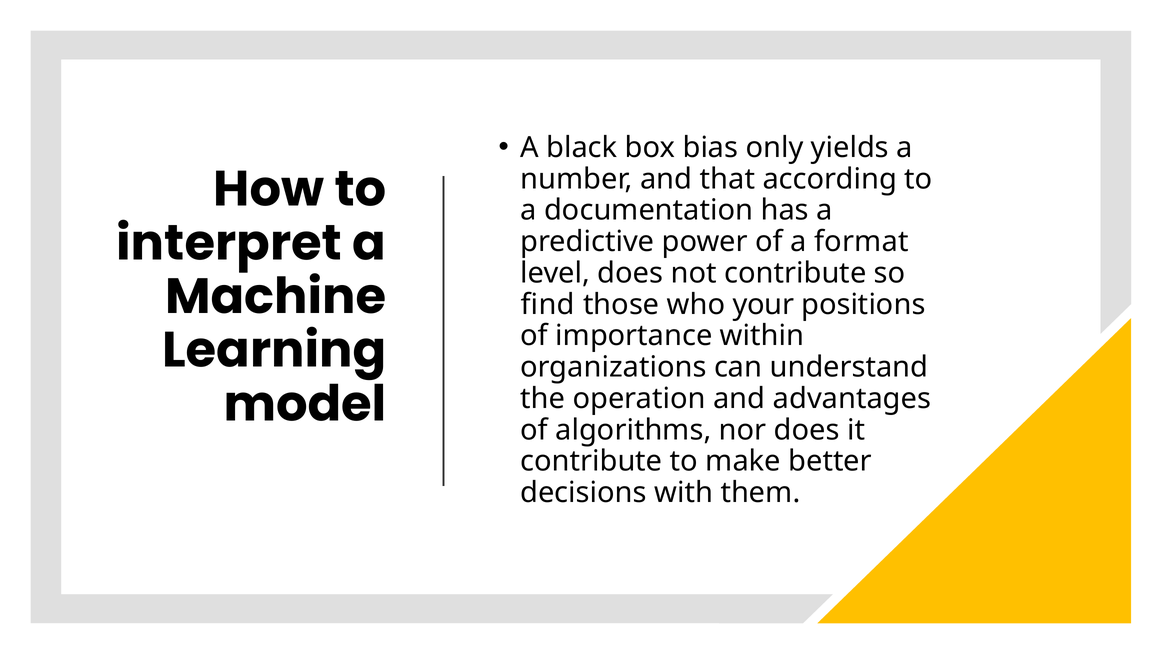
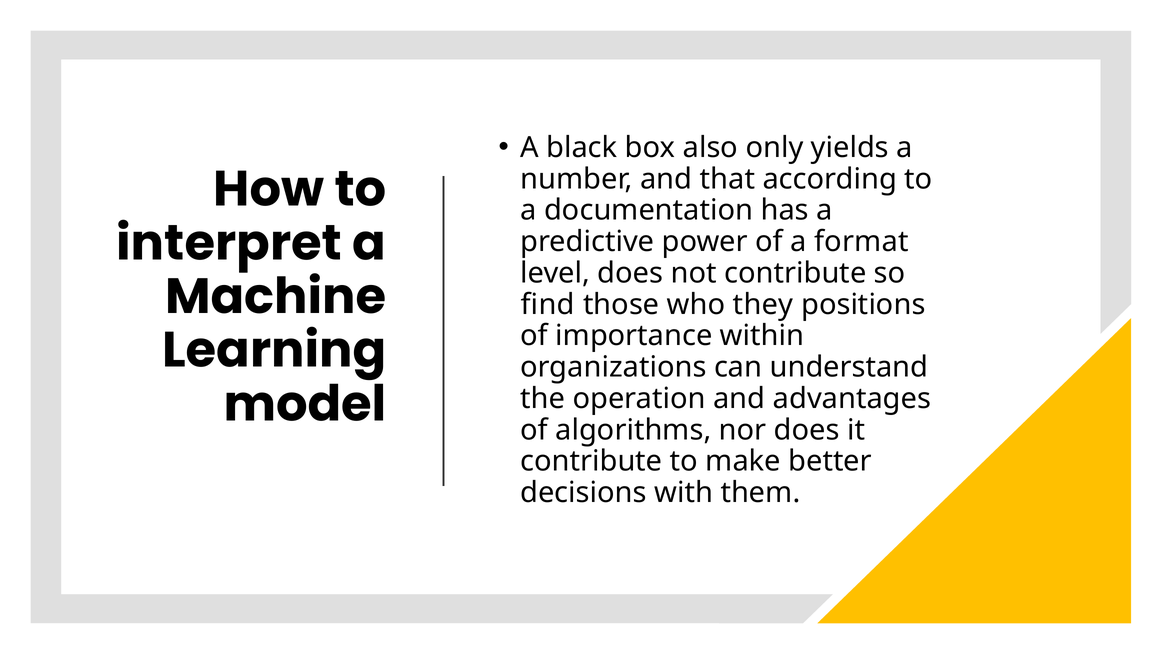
bias: bias -> also
your: your -> they
